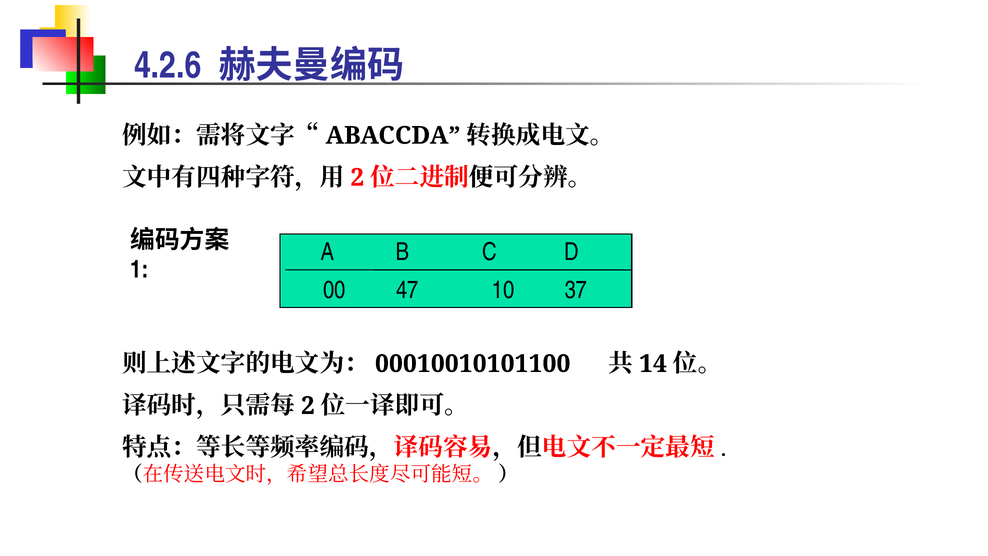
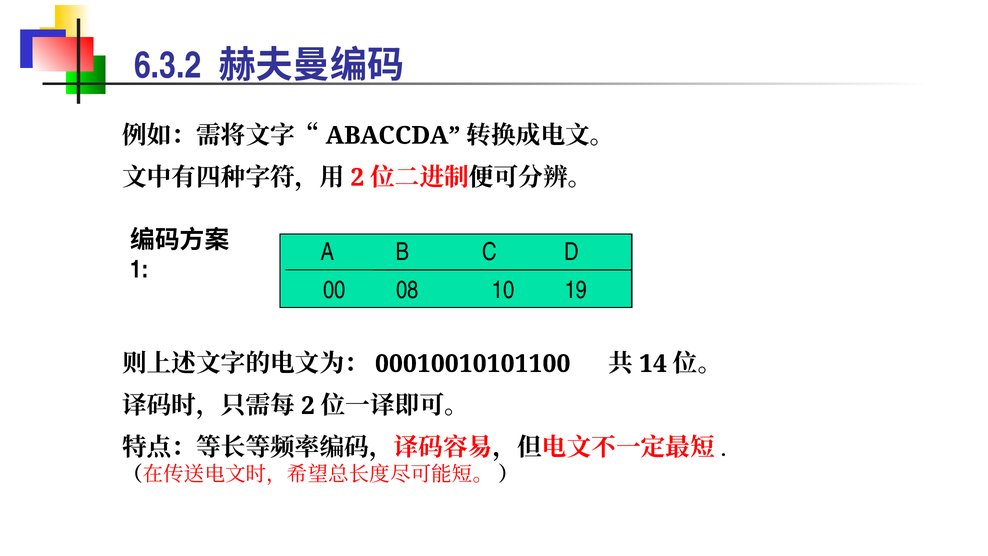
4.2.6: 4.2.6 -> 6.3.2
47: 47 -> 08
37: 37 -> 19
